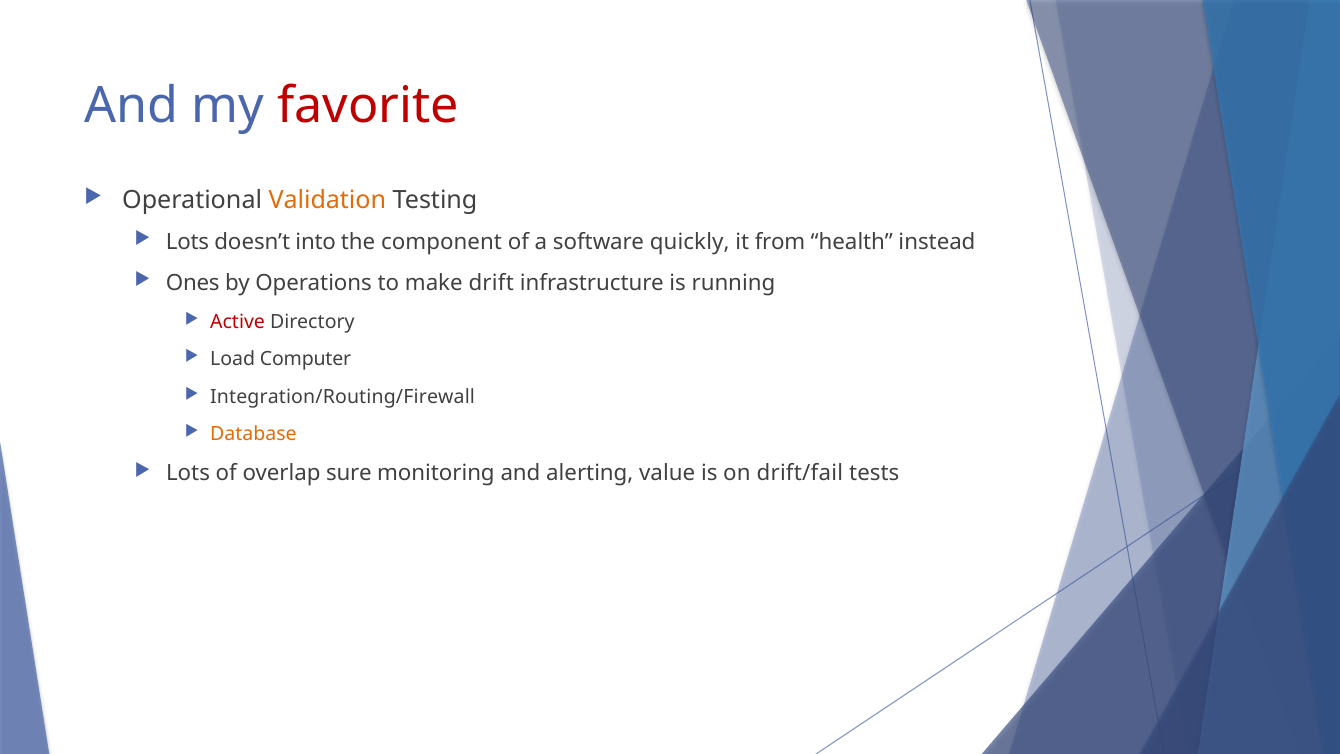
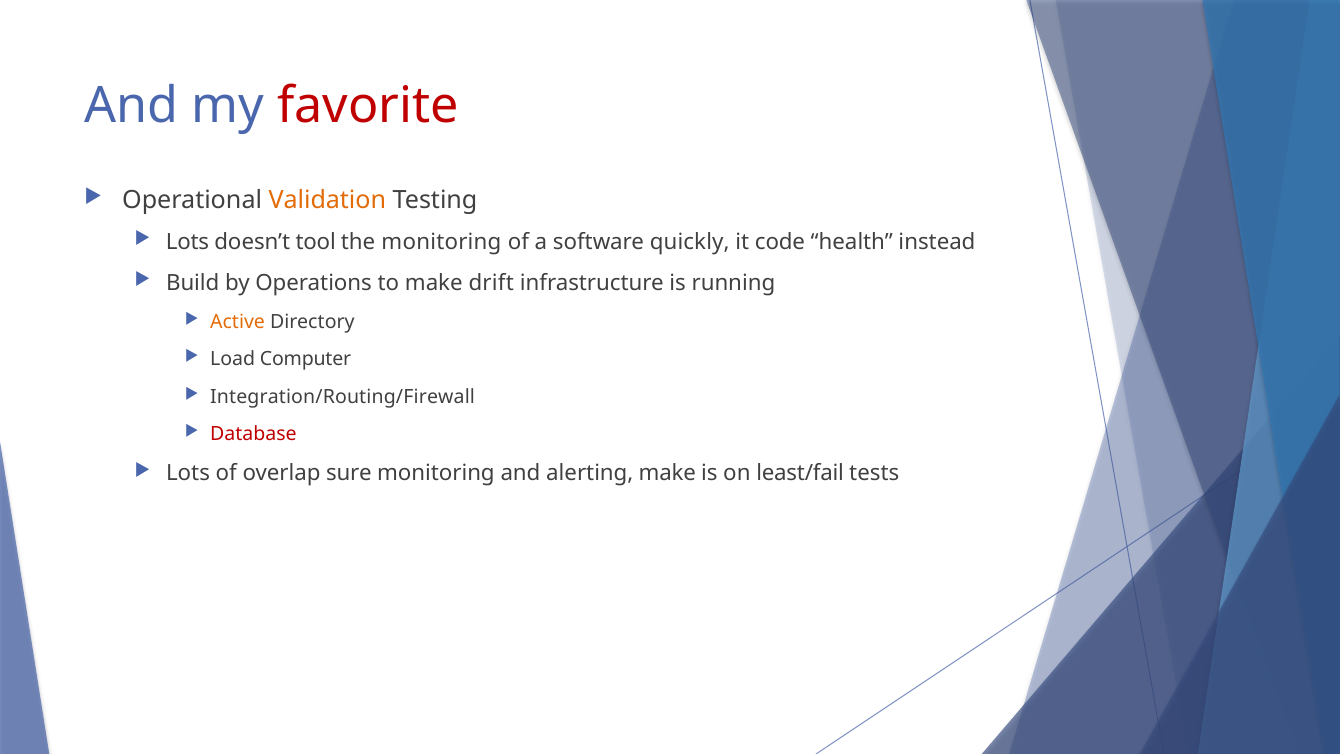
into: into -> tool
the component: component -> monitoring
from: from -> code
Ones: Ones -> Build
Active colour: red -> orange
Database colour: orange -> red
alerting value: value -> make
drift/fail: drift/fail -> least/fail
